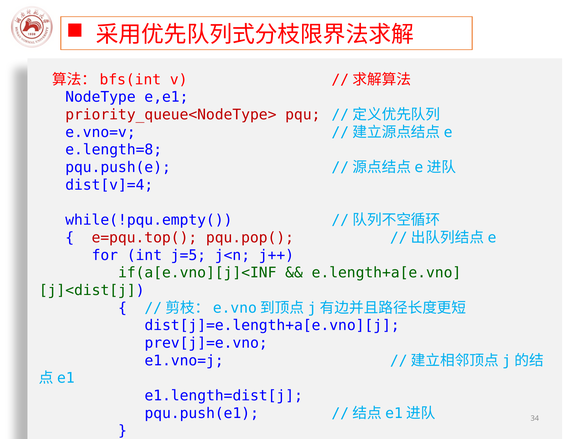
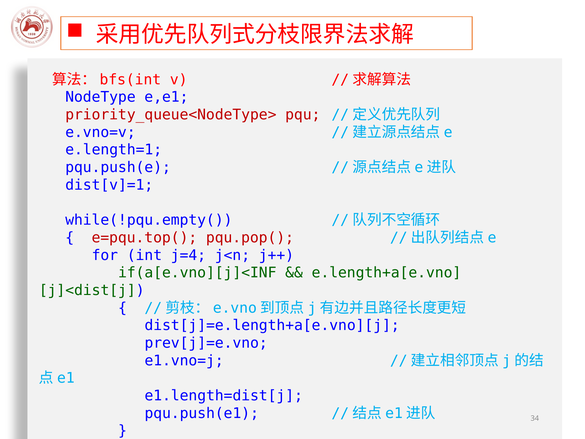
e.length=8: e.length=8 -> e.length=1
dist[v]=4: dist[v]=4 -> dist[v]=1
j=5: j=5 -> j=4
